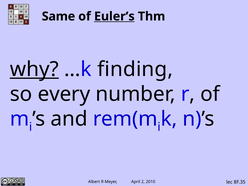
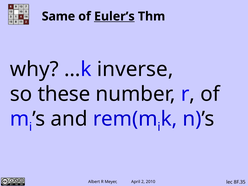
why underline: present -> none
finding: finding -> inverse
every: every -> these
